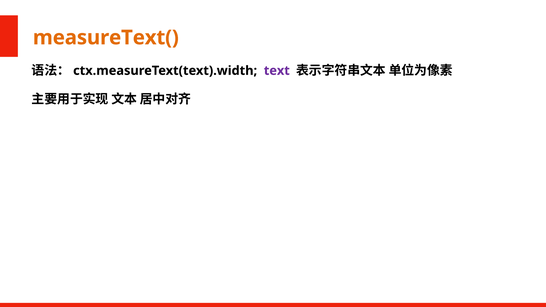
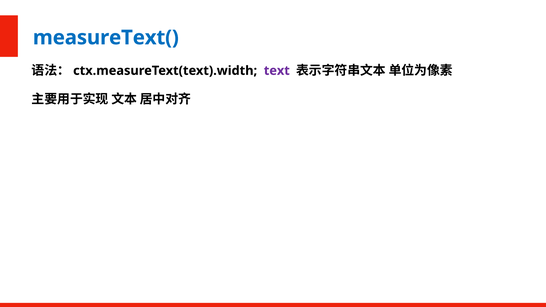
measureText( colour: orange -> blue
